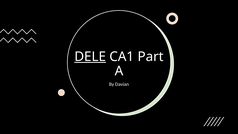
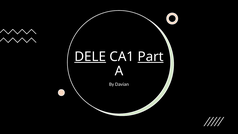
Part underline: none -> present
